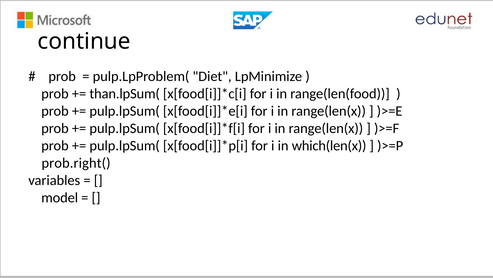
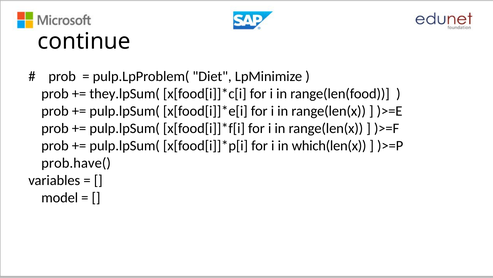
than.lpSum(: than.lpSum( -> they.lpSum(
prob.right(: prob.right( -> prob.have(
